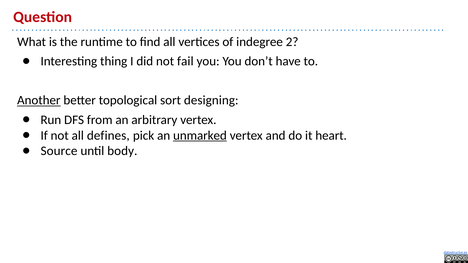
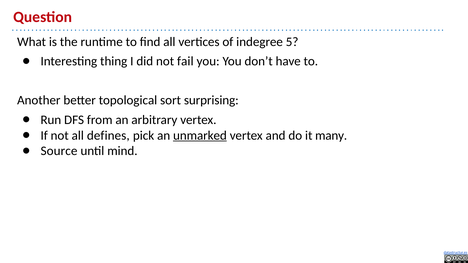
2: 2 -> 5
Another underline: present -> none
designing: designing -> surprising
heart: heart -> many
body: body -> mind
